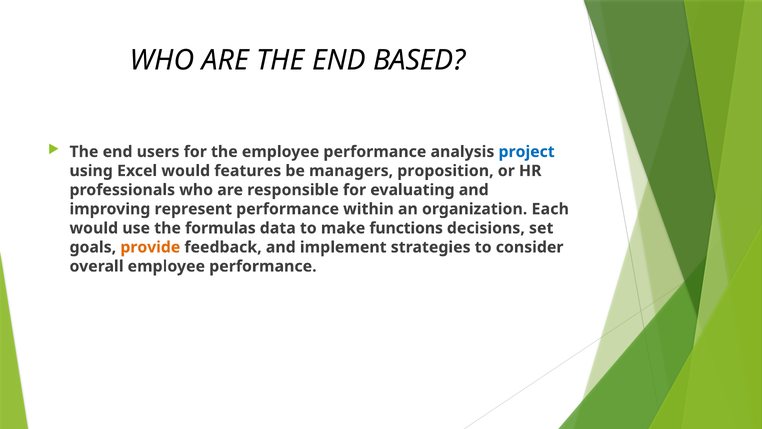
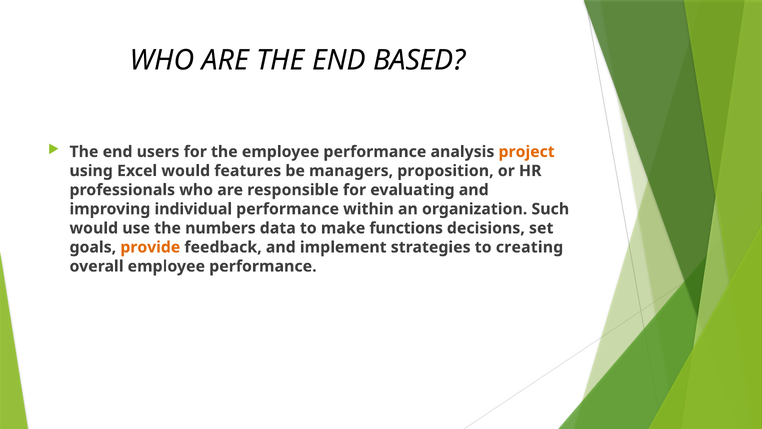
project colour: blue -> orange
represent: represent -> individual
Each: Each -> Such
formulas: formulas -> numbers
consider: consider -> creating
